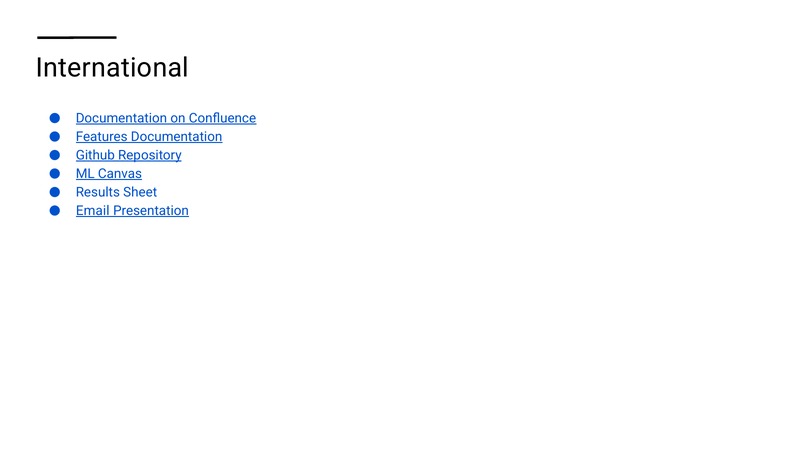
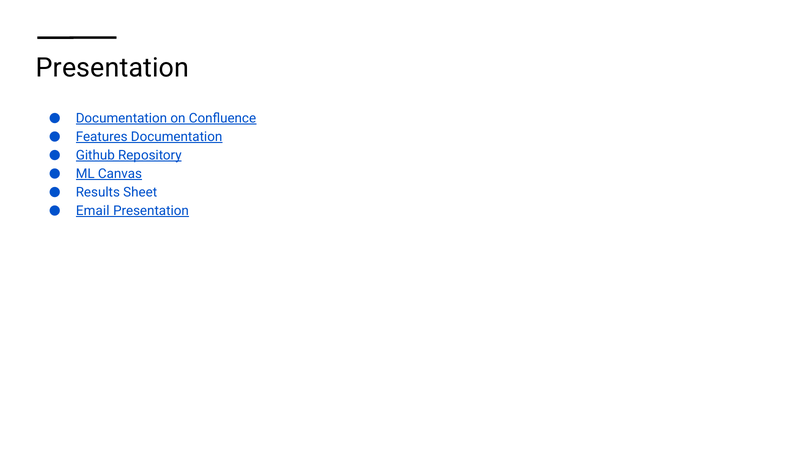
International at (112, 68): International -> Presentation
